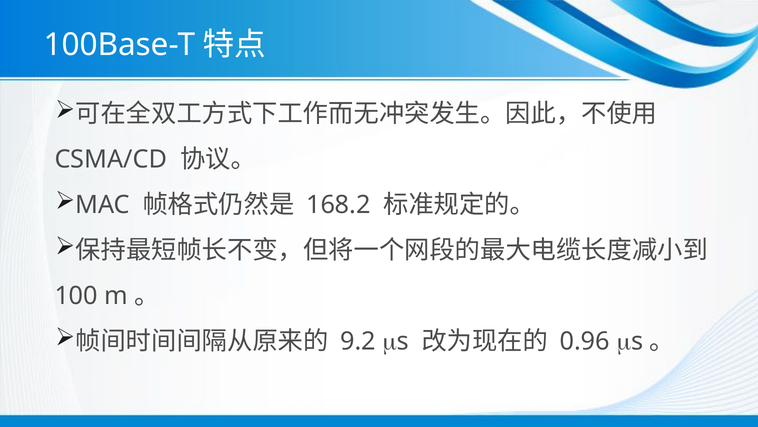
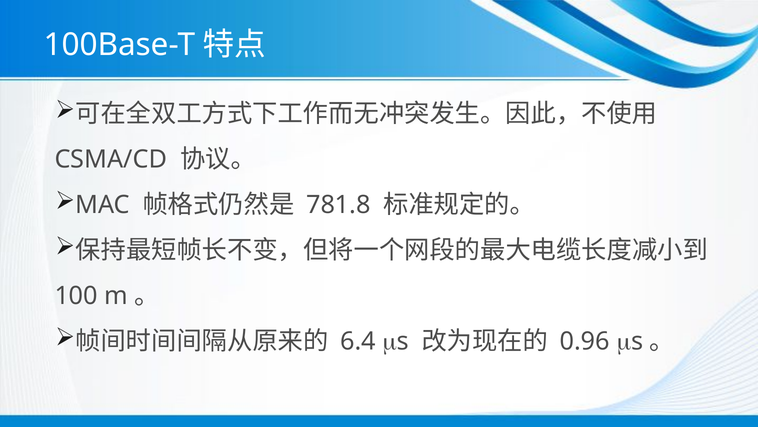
168.2: 168.2 -> 781.8
9.2: 9.2 -> 6.4
